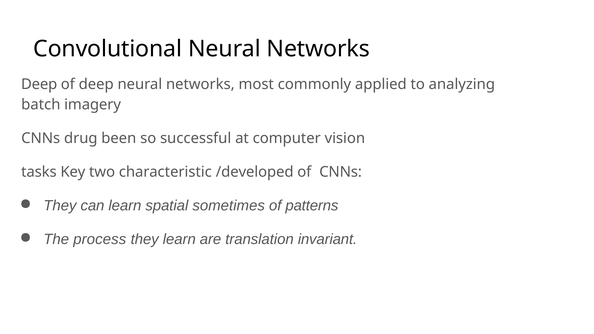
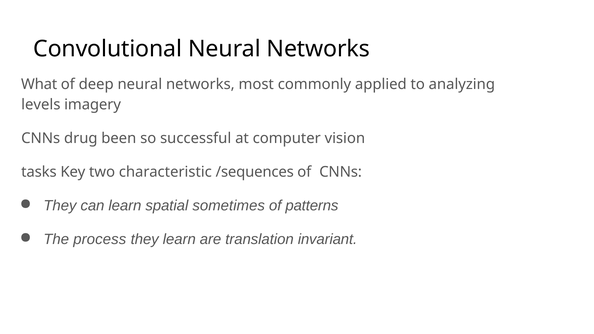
Deep at (39, 84): Deep -> What
batch: batch -> levels
/developed: /developed -> /sequences
